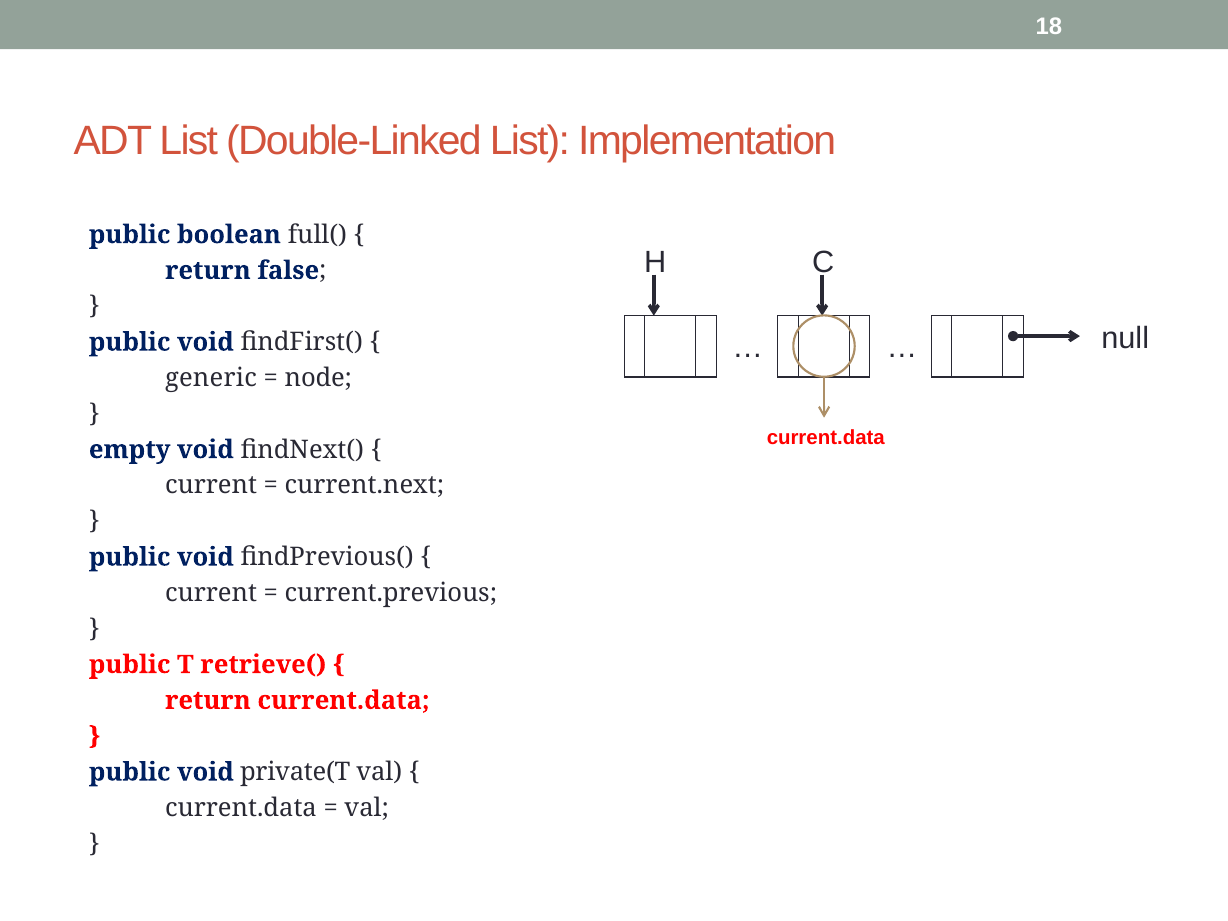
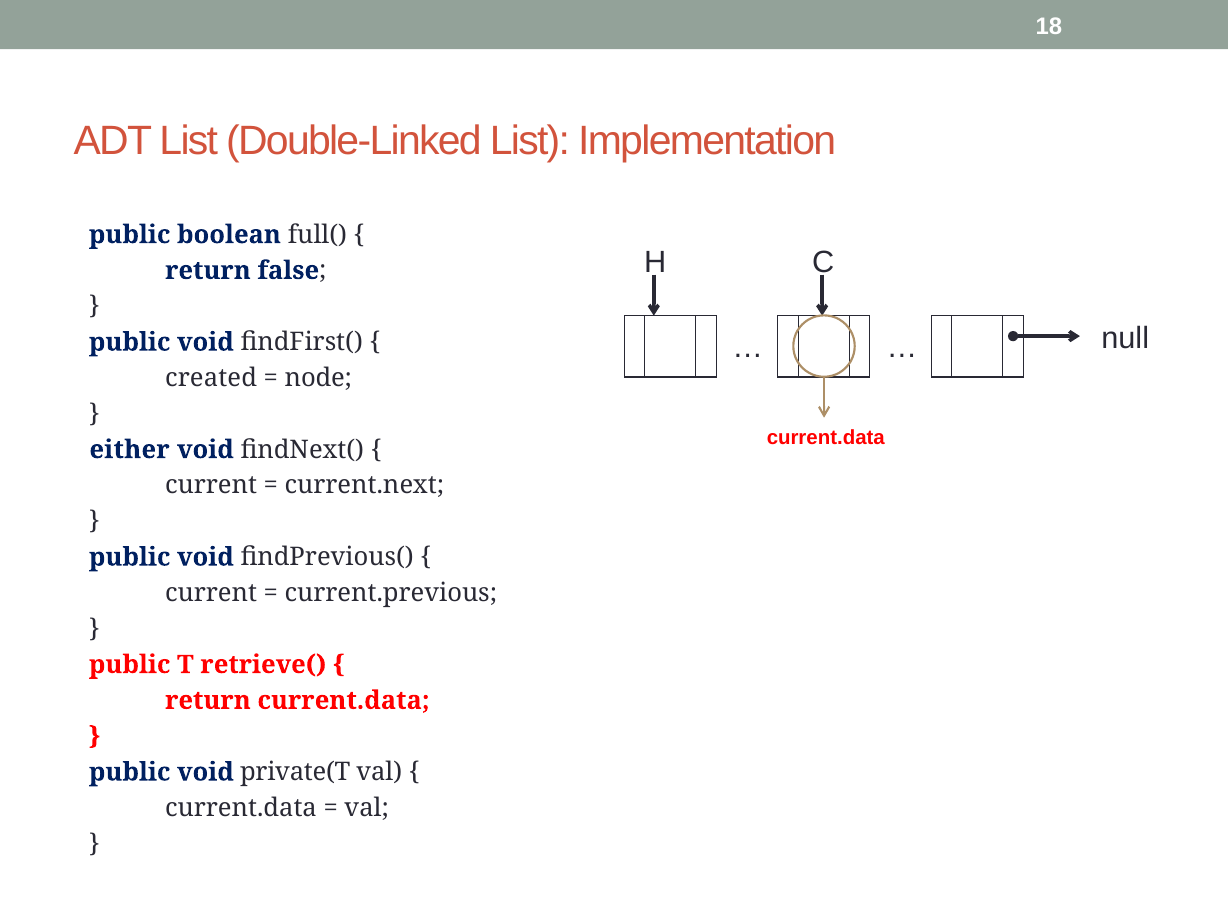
generic: generic -> created
empty: empty -> either
